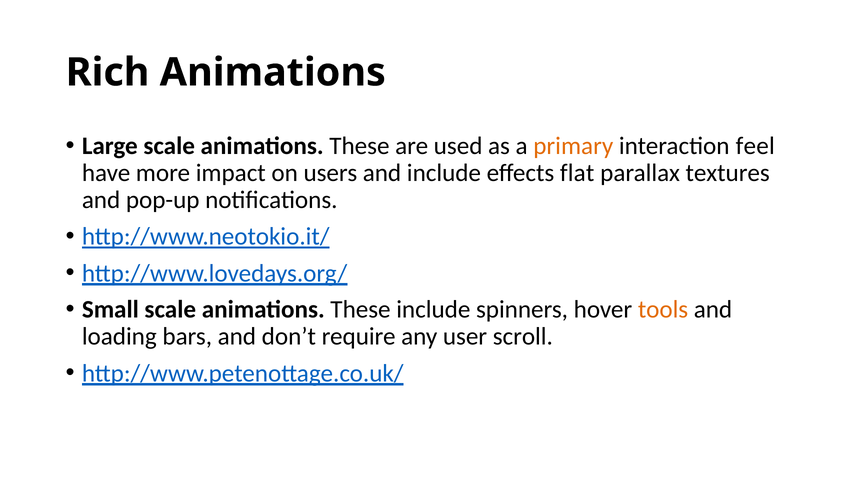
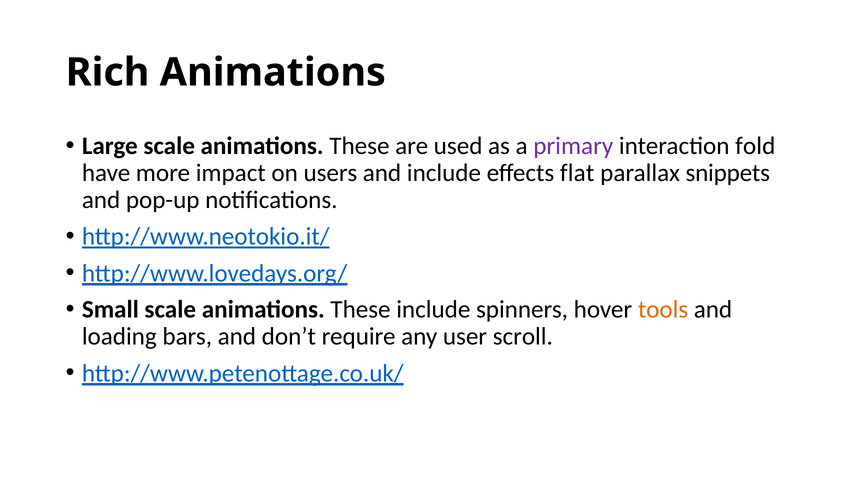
primary colour: orange -> purple
feel: feel -> fold
textures: textures -> snippets
